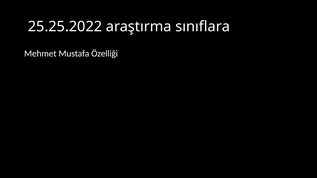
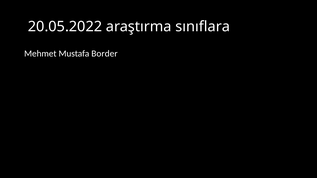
25.25.2022: 25.25.2022 -> 20.05.2022
Özelliği: Özelliği -> Border
